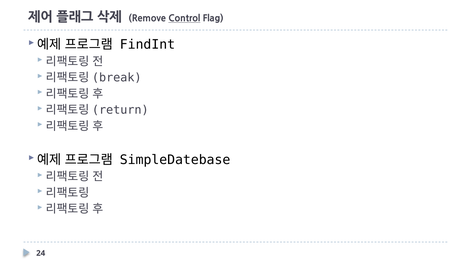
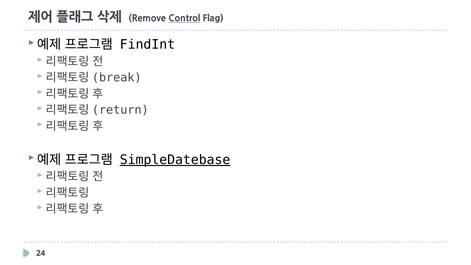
SimpleDatebase underline: none -> present
